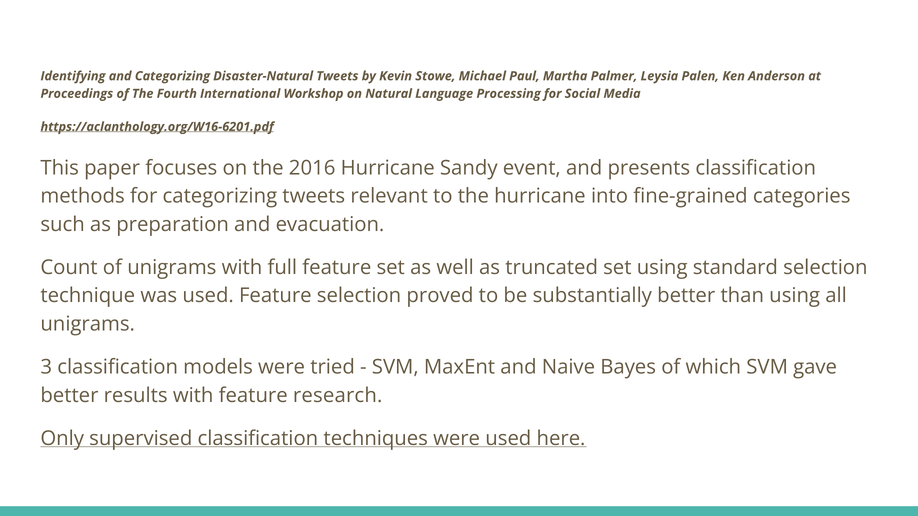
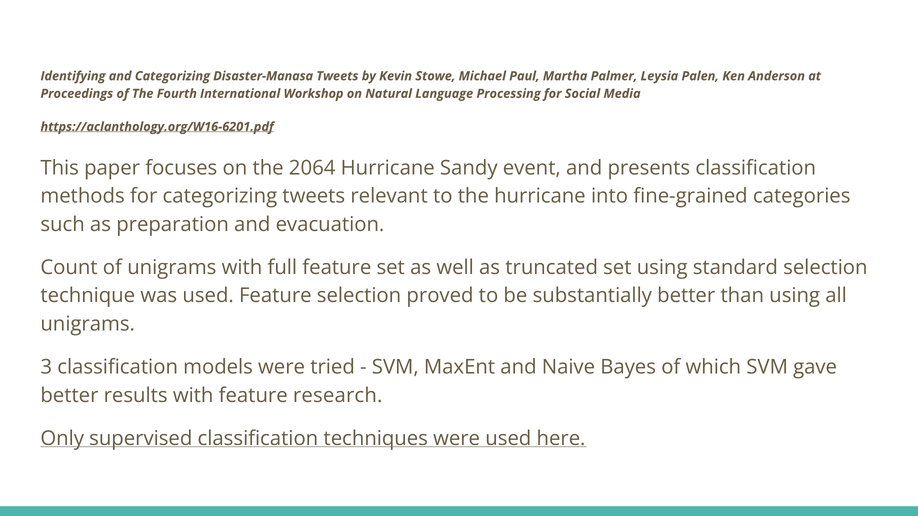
Disaster-Natural: Disaster-Natural -> Disaster-Manasa
2016: 2016 -> 2064
